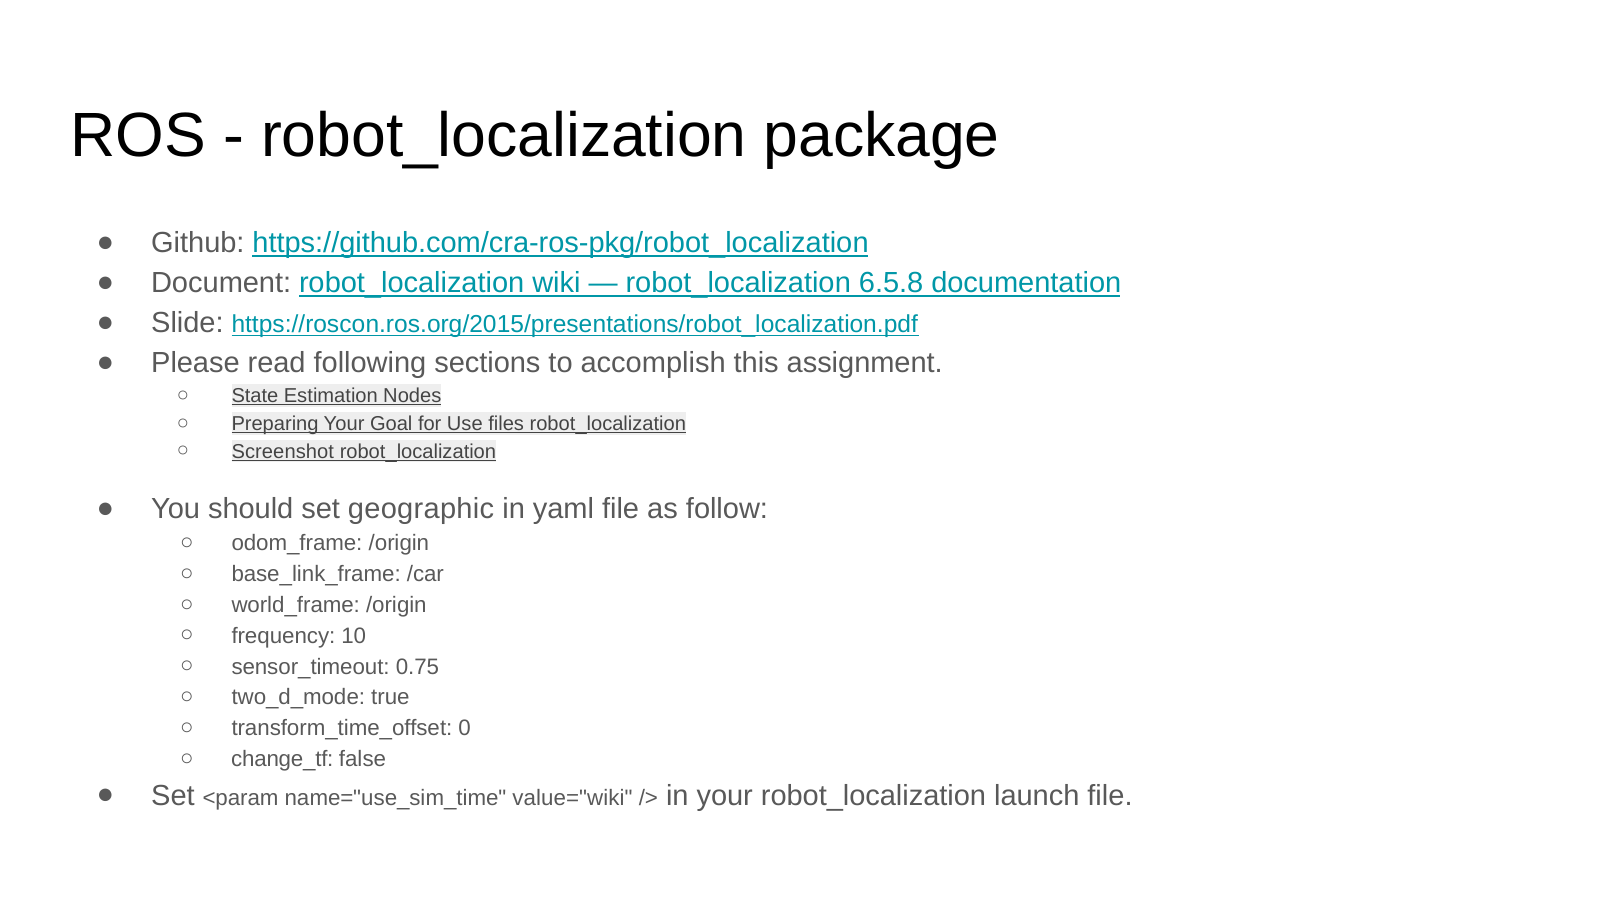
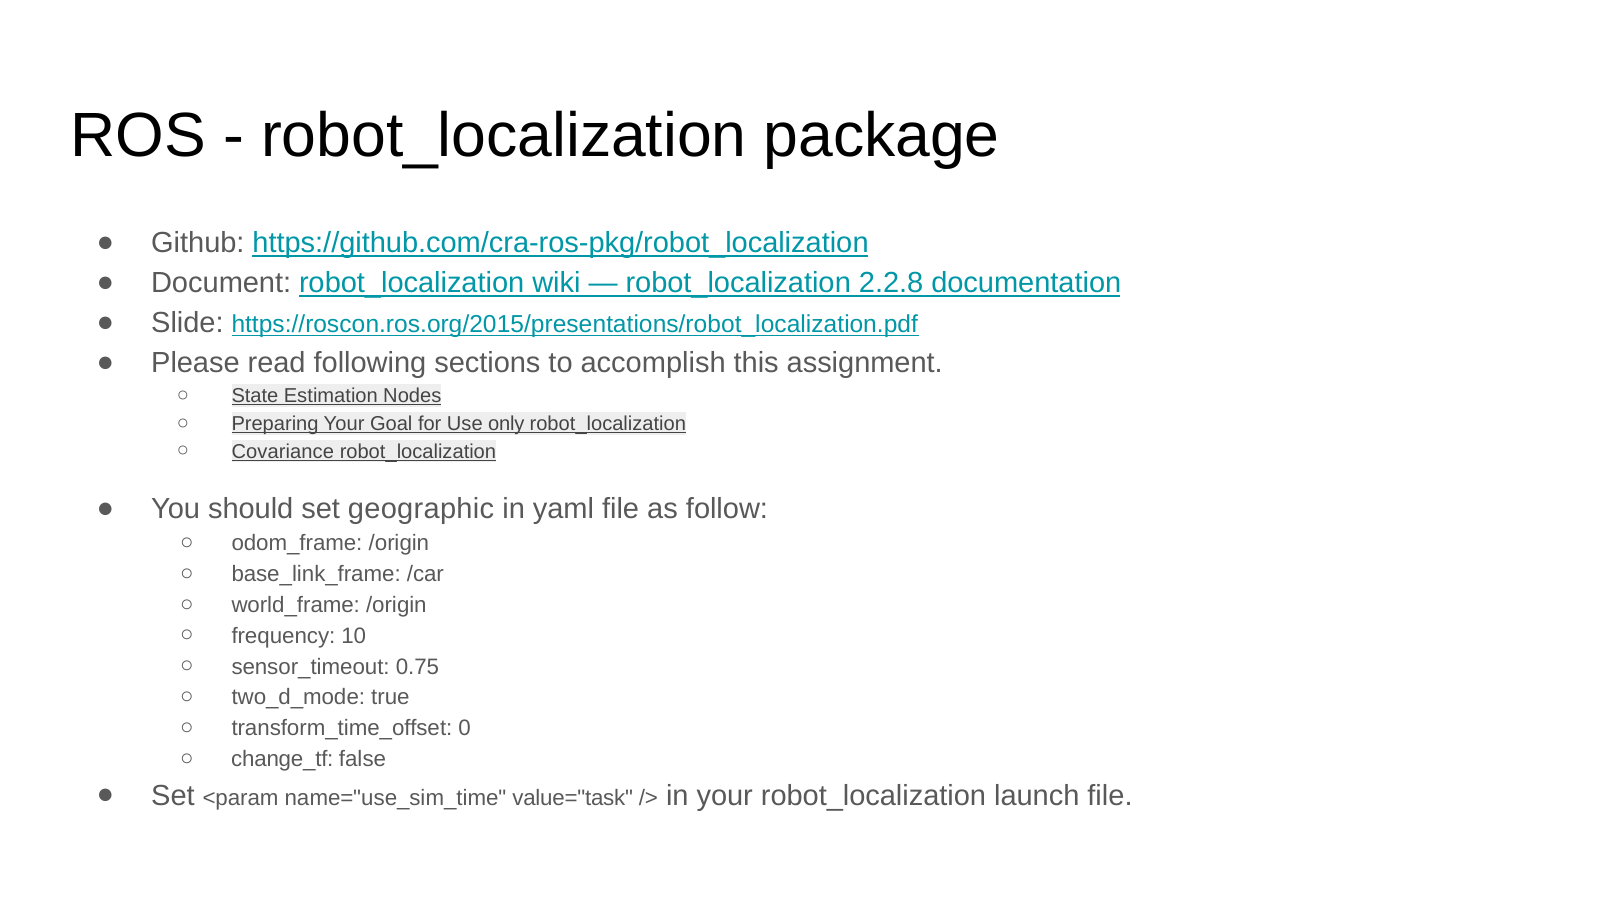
6.5.8: 6.5.8 -> 2.2.8
files: files -> only
Screenshot: Screenshot -> Covariance
value="wiki: value="wiki -> value="task
